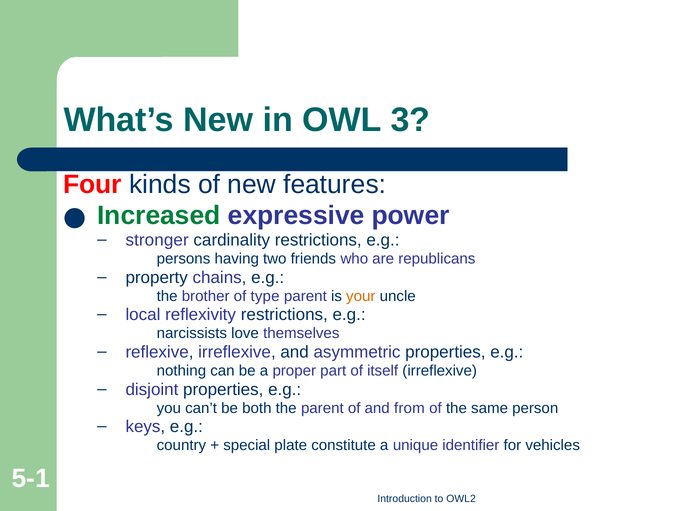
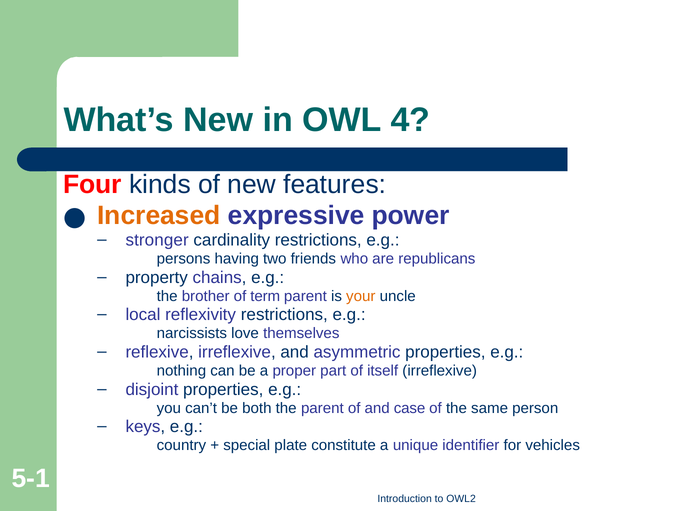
3: 3 -> 4
Increased colour: green -> orange
type: type -> term
from: from -> case
